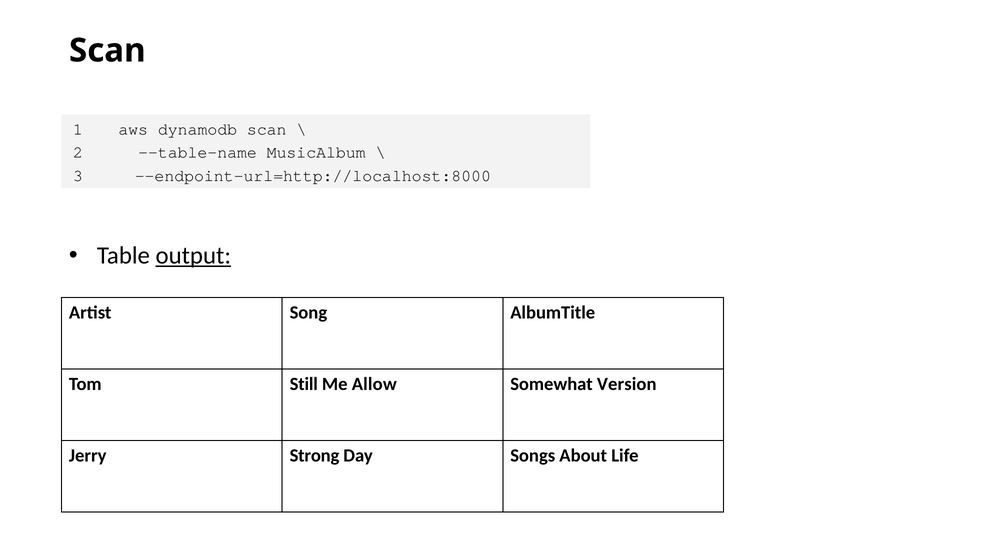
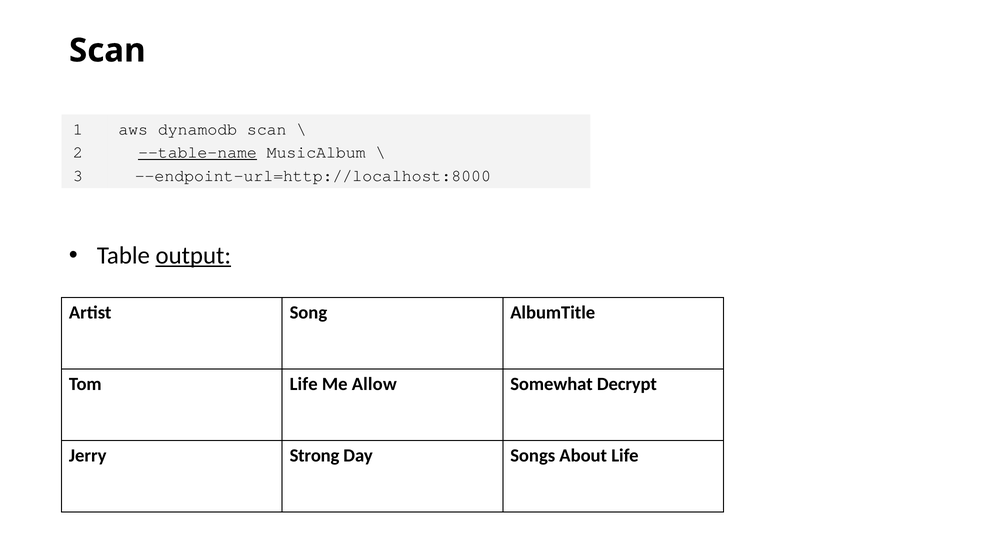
--table-name underline: none -> present
Tom Still: Still -> Life
Version: Version -> Decrypt
